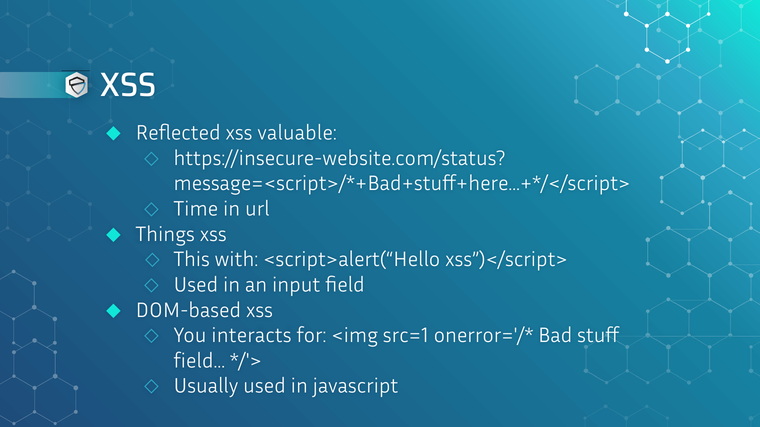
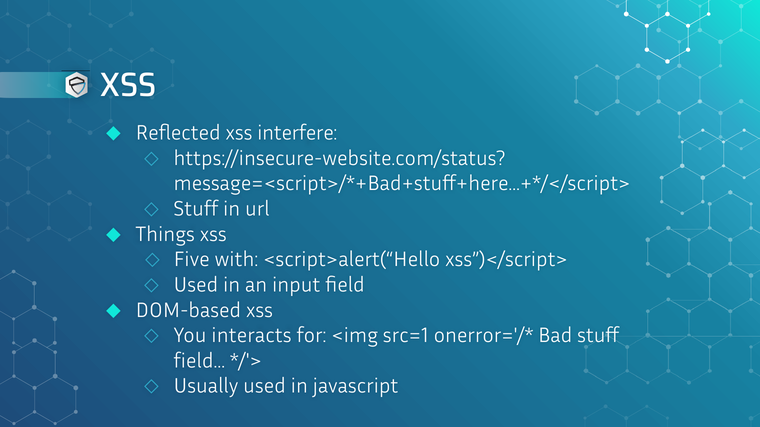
valuable: valuable -> interfere
Time at (196, 209): Time -> Stuff
This: This -> Five
